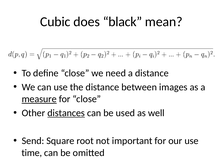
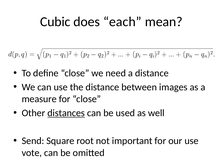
black: black -> each
measure underline: present -> none
time: time -> vote
